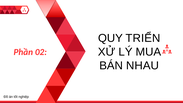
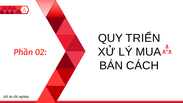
NHAU: NHAU -> CÁCH
